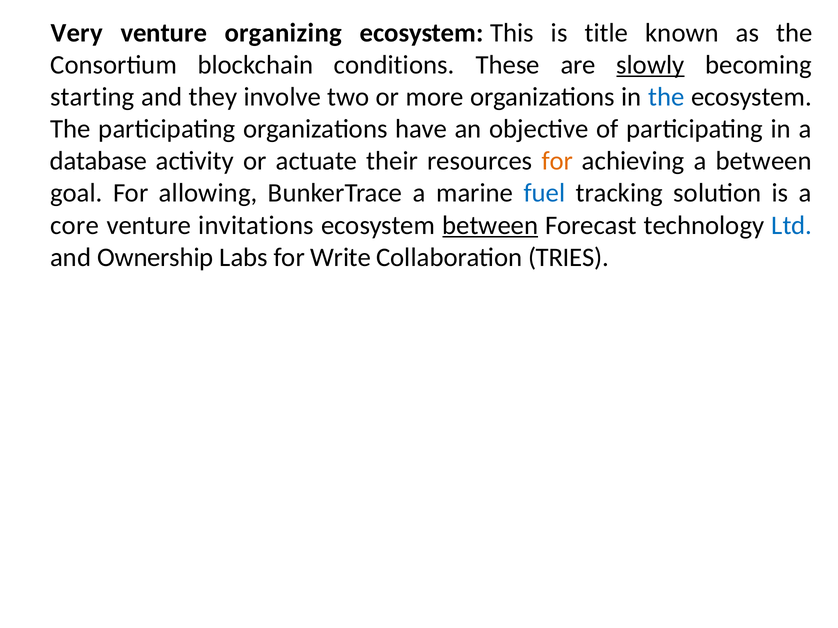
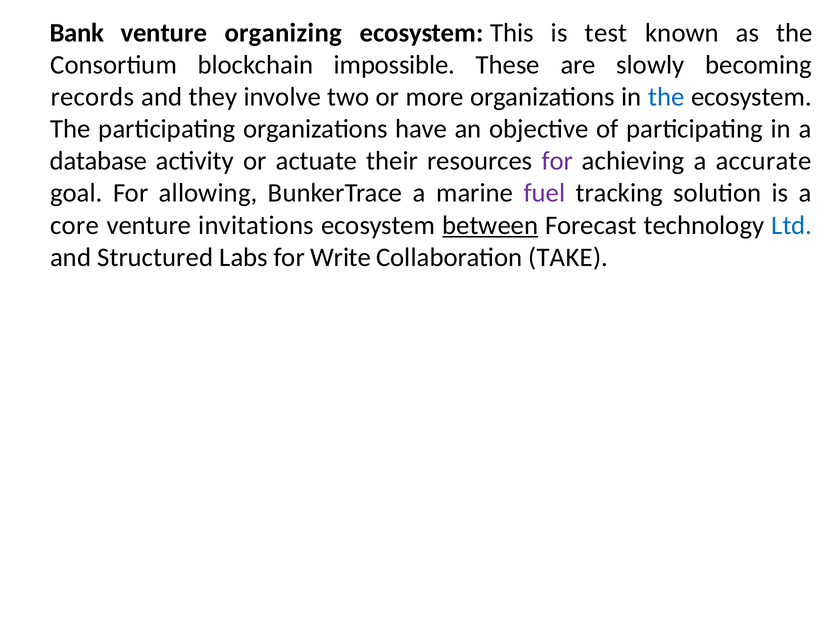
Very: Very -> Bank
title: title -> test
conditions: conditions -> impossible
slowly underline: present -> none
starting: starting -> records
for at (557, 161) colour: orange -> purple
a between: between -> accurate
fuel colour: blue -> purple
Ownership: Ownership -> Structured
TRIES: TRIES -> TAKE
